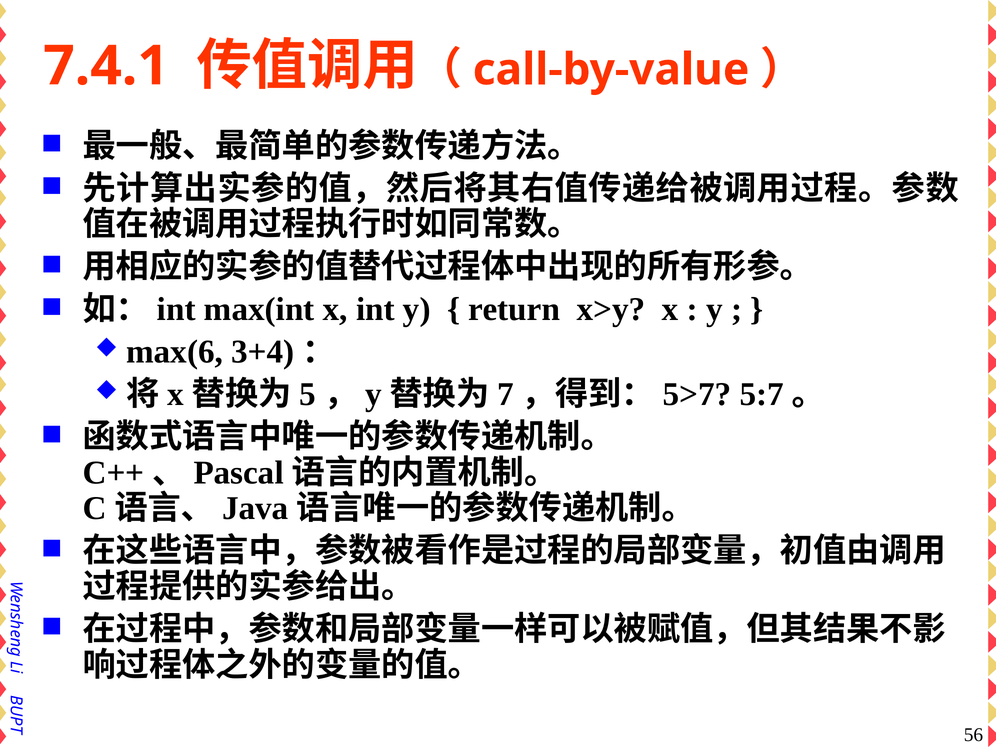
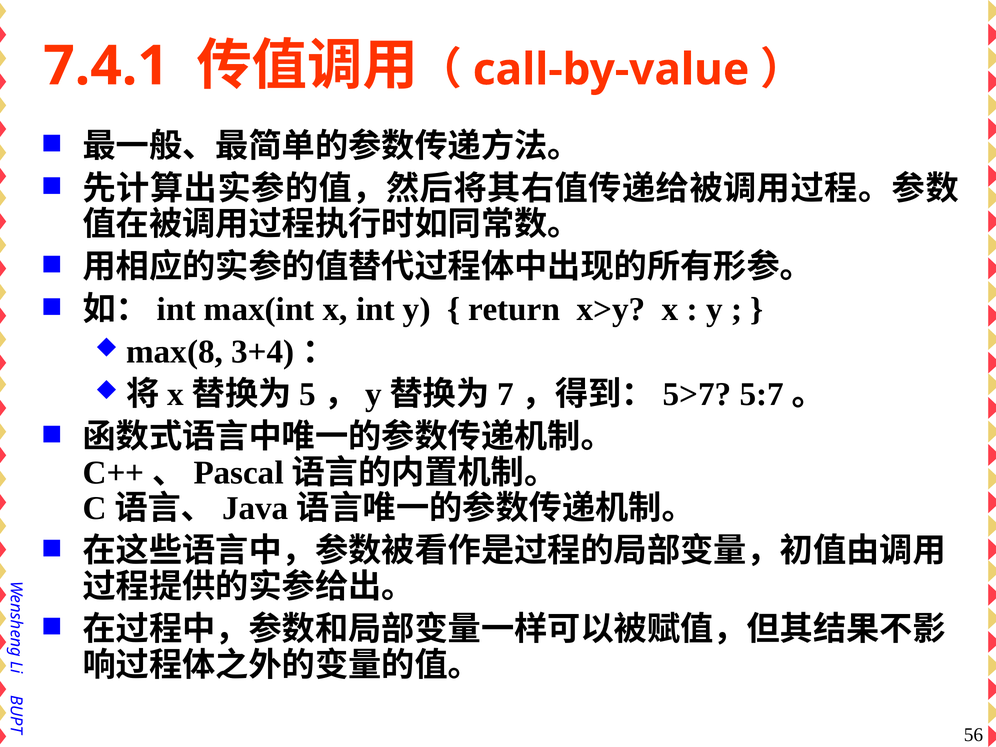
max(6: max(6 -> max(8
